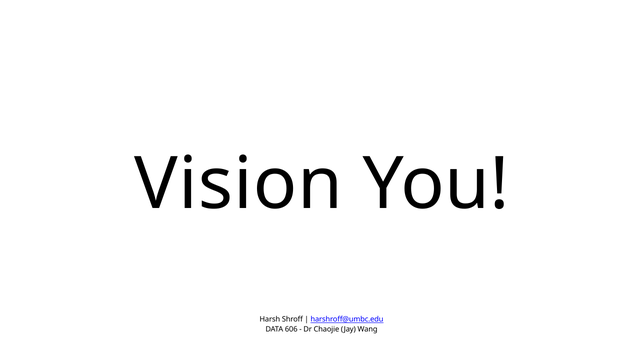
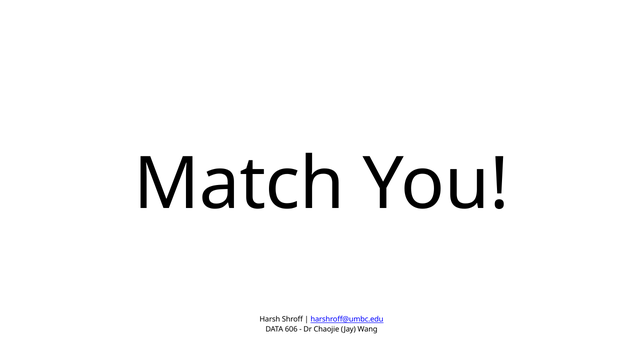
Vision: Vision -> Match
